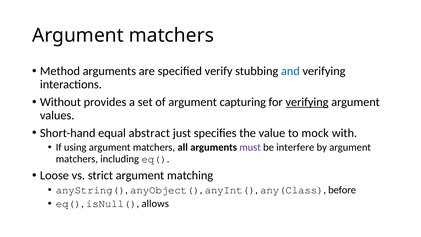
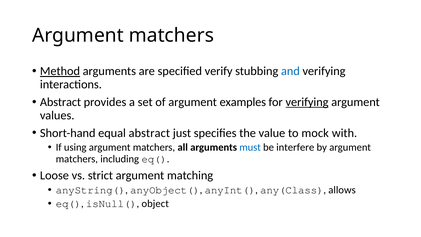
Method underline: none -> present
Without at (60, 102): Without -> Abstract
capturing: capturing -> examples
must colour: purple -> blue
before: before -> allows
allows: allows -> object
